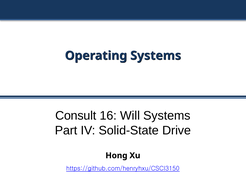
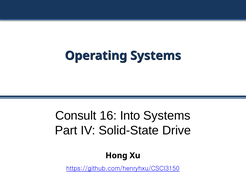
Will: Will -> Into
